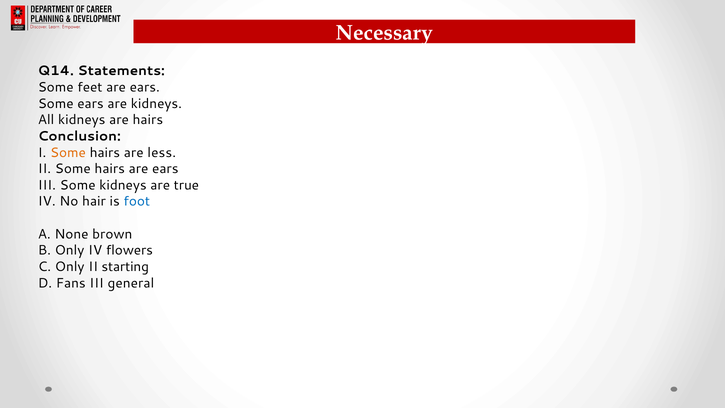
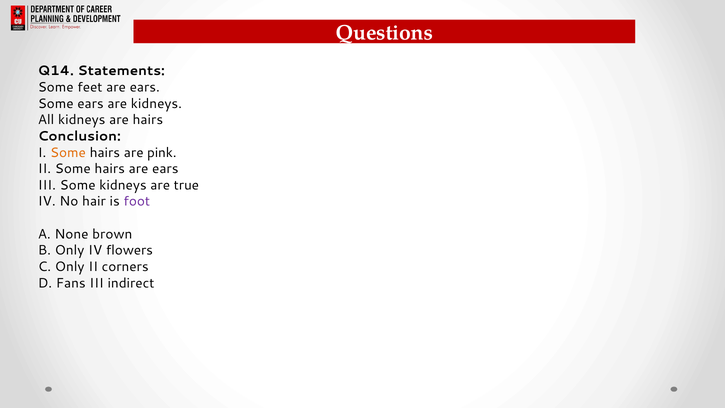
Necessary: Necessary -> Questions
less: less -> pink
foot colour: blue -> purple
starting: starting -> corners
general: general -> indirect
